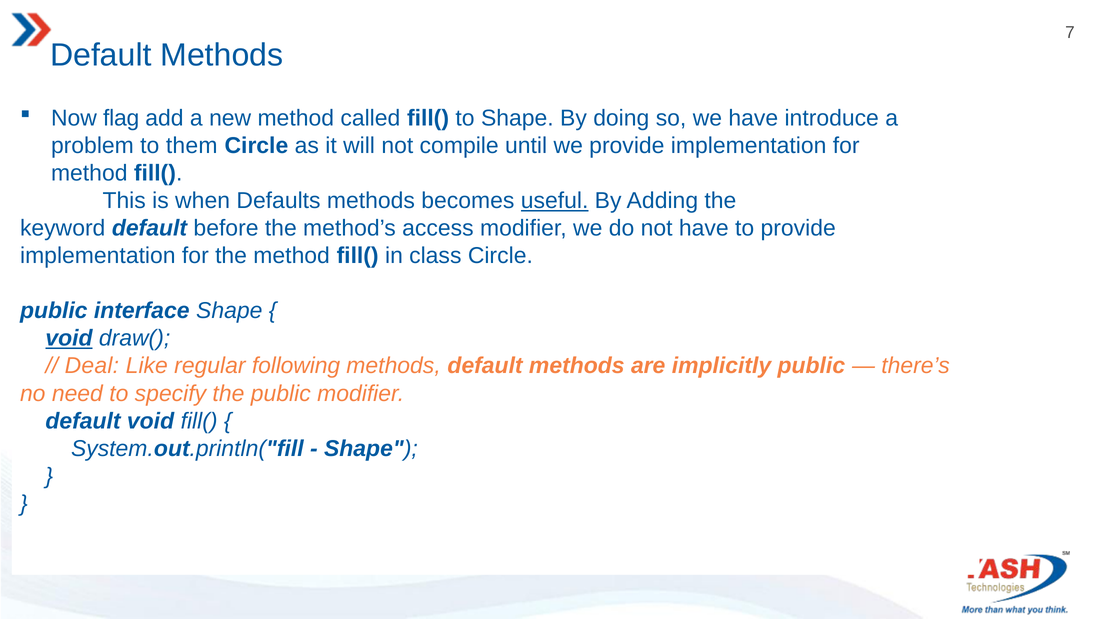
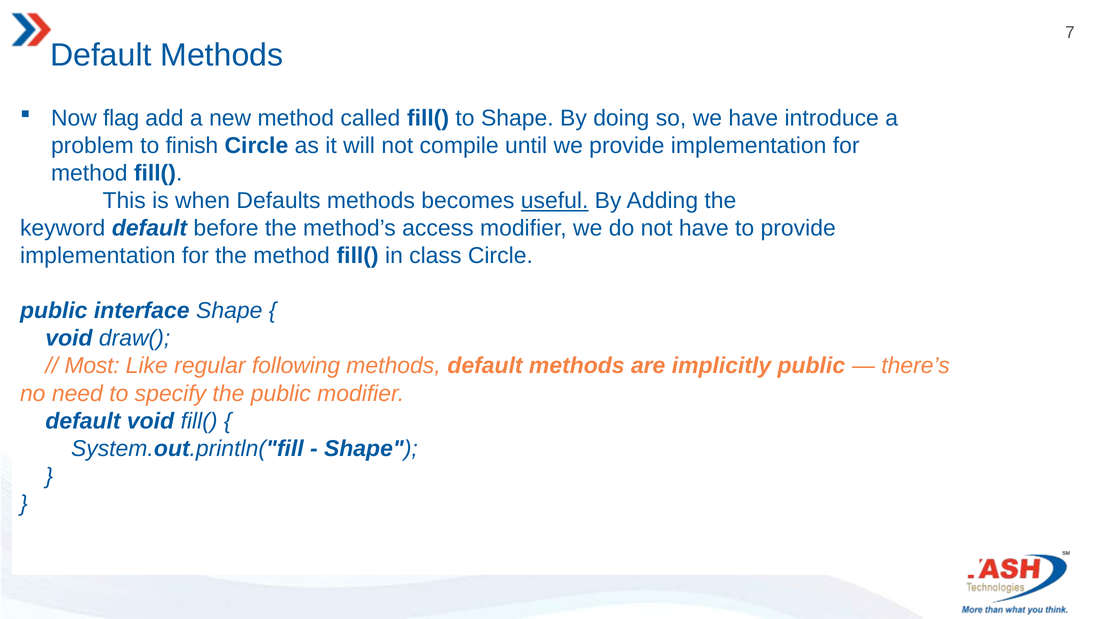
them: them -> finish
void at (69, 338) underline: present -> none
Deal: Deal -> Most
